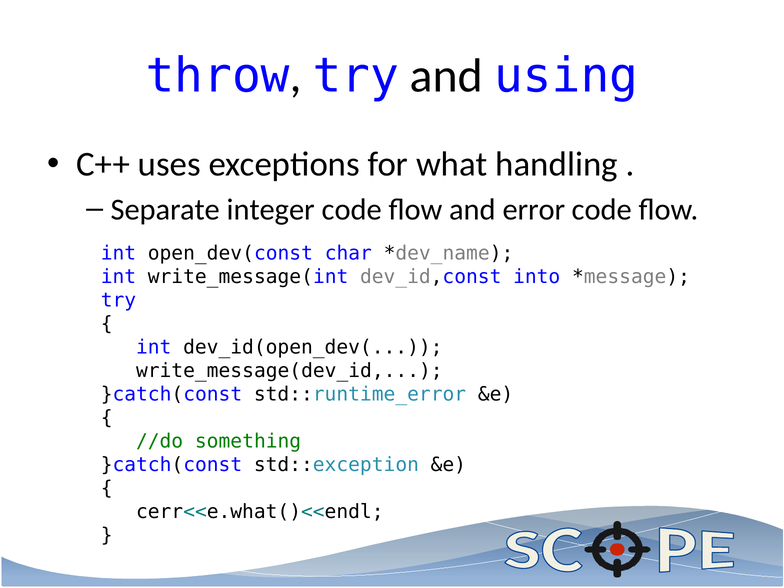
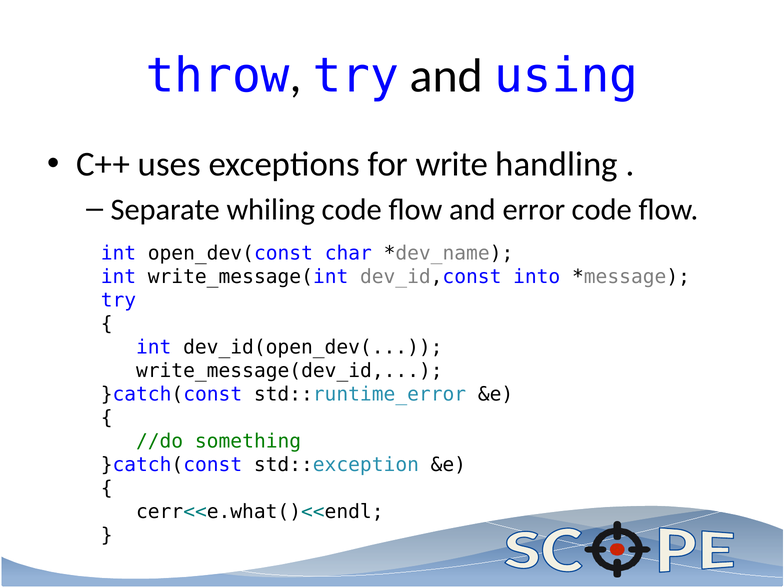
what: what -> write
integer: integer -> whiling
